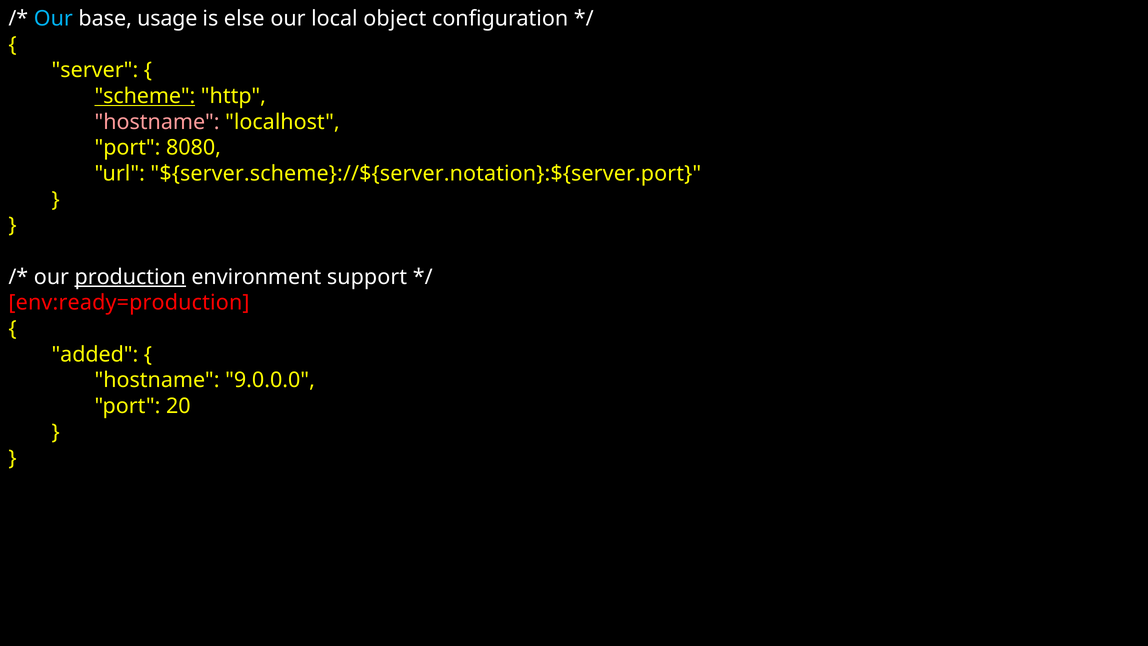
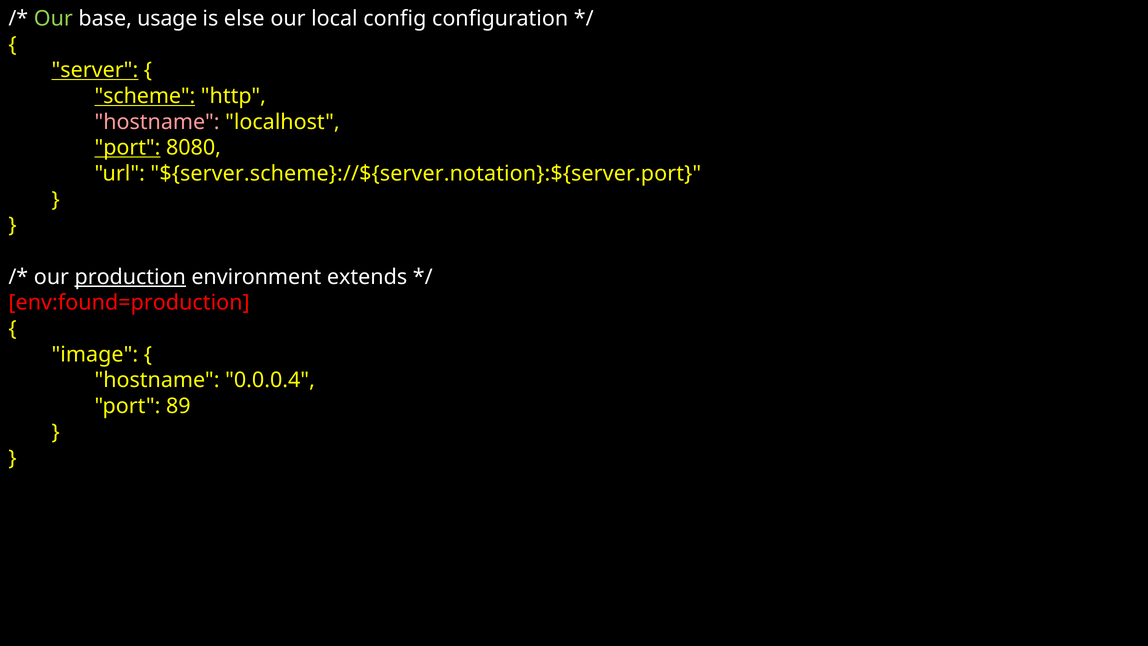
Our at (53, 19) colour: light blue -> light green
object: object -> config
server underline: none -> present
port at (128, 148) underline: none -> present
support: support -> extends
env:ready=production: env:ready=production -> env:found=production
added: added -> image
9.0.0.0: 9.0.0.0 -> 0.0.0.4
20: 20 -> 89
